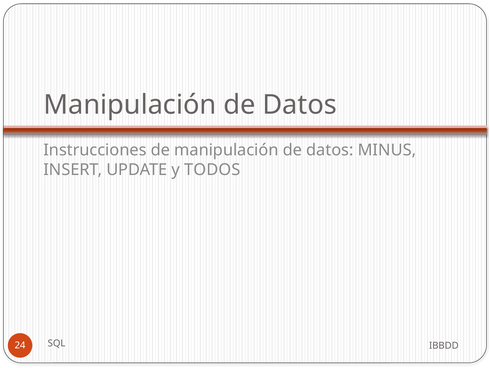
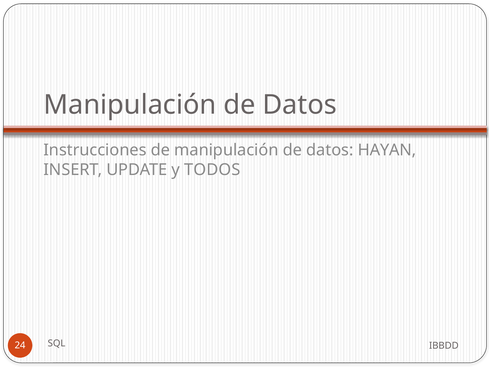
MINUS: MINUS -> HAYAN
